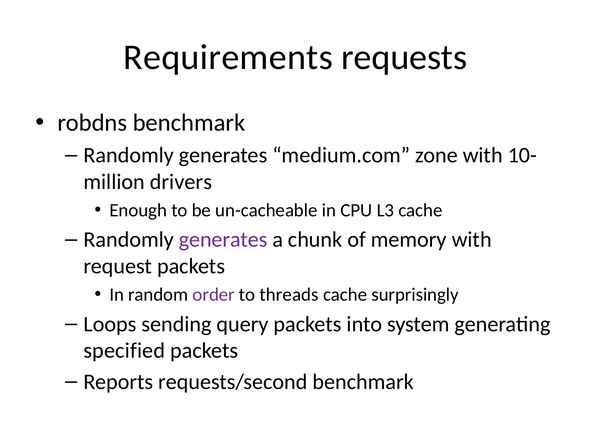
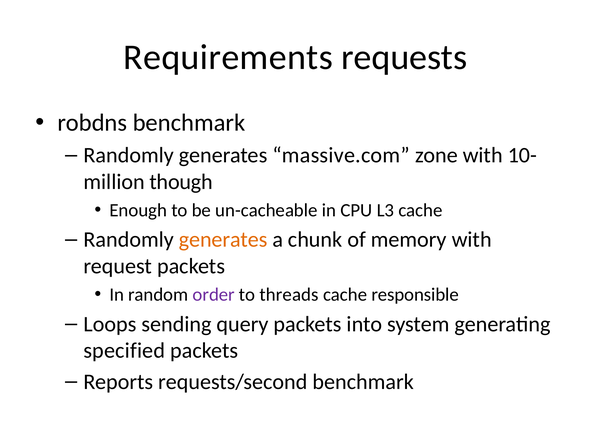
medium.com: medium.com -> massive.com
drivers: drivers -> though
generates at (223, 240) colour: purple -> orange
surprisingly: surprisingly -> responsible
